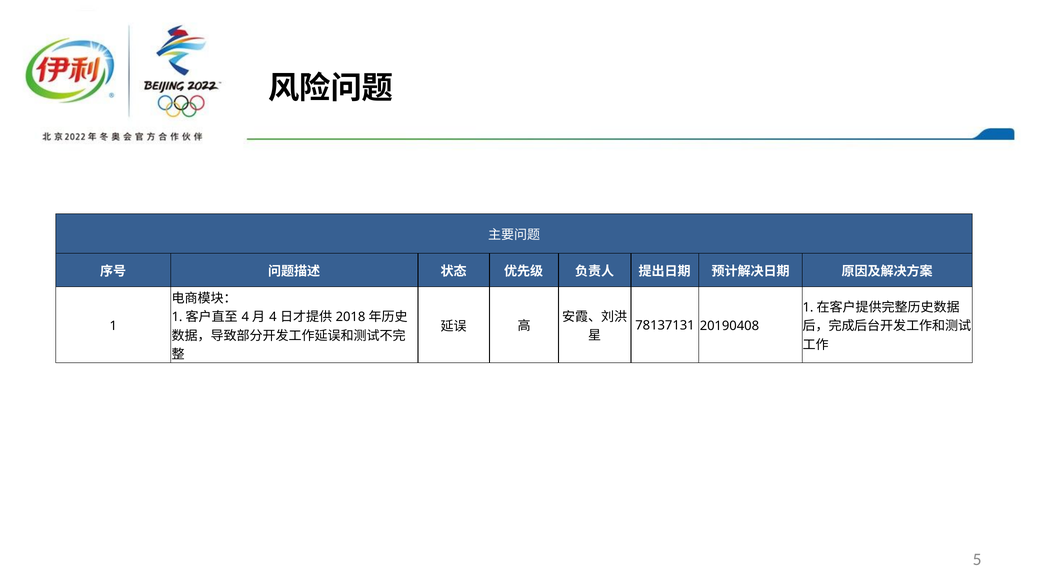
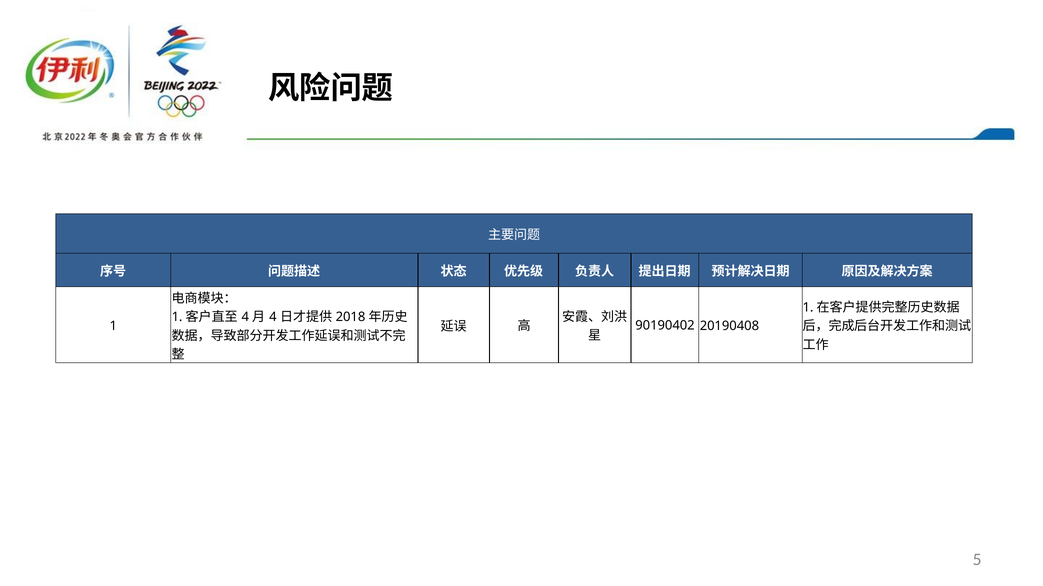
78137131: 78137131 -> 90190402
